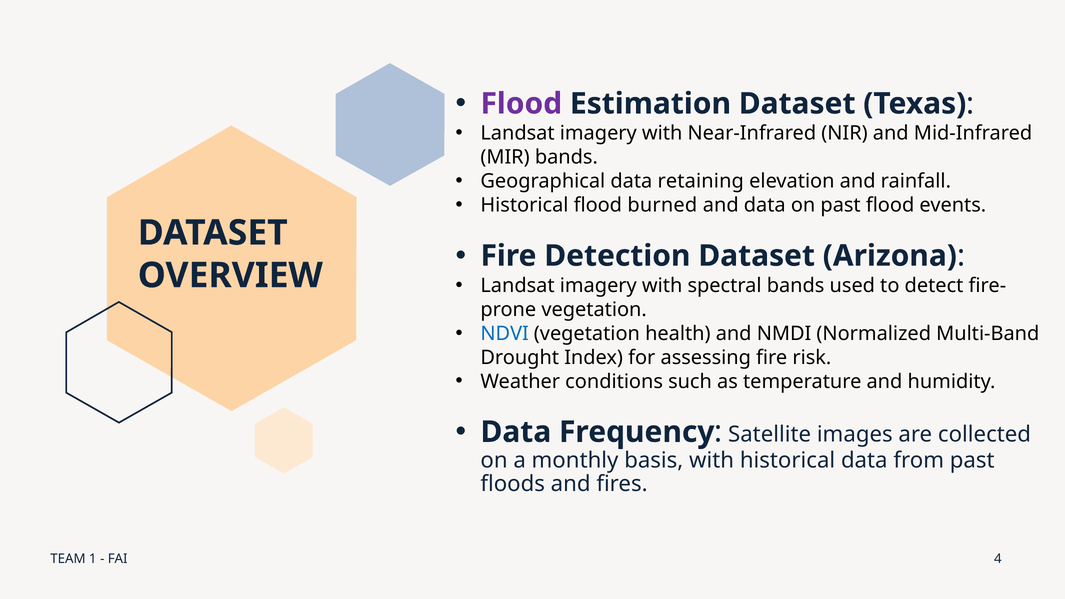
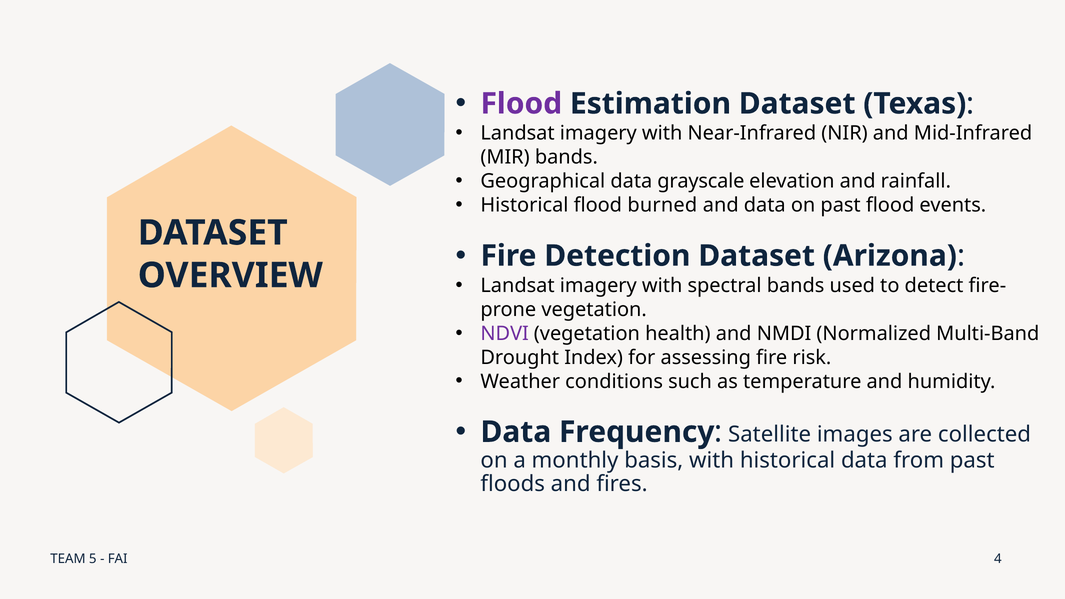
retaining: retaining -> grayscale
NDVI colour: blue -> purple
1: 1 -> 5
